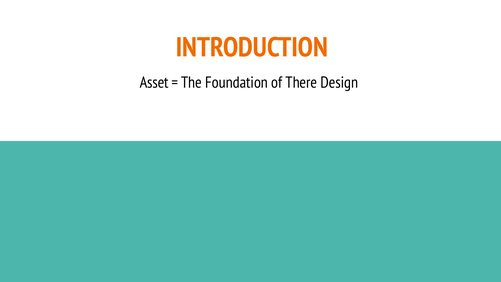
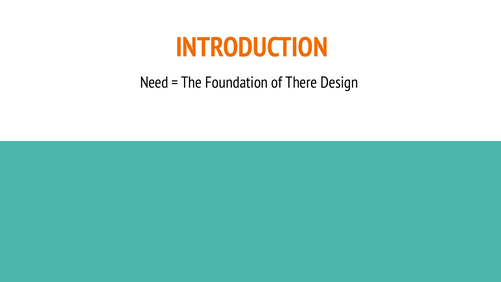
Asset: Asset -> Need
